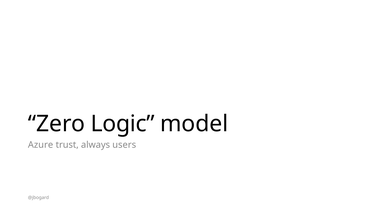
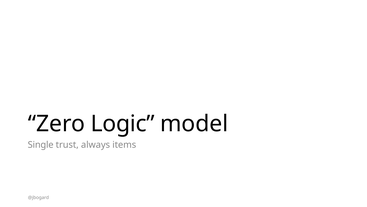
Azure: Azure -> Single
users: users -> items
